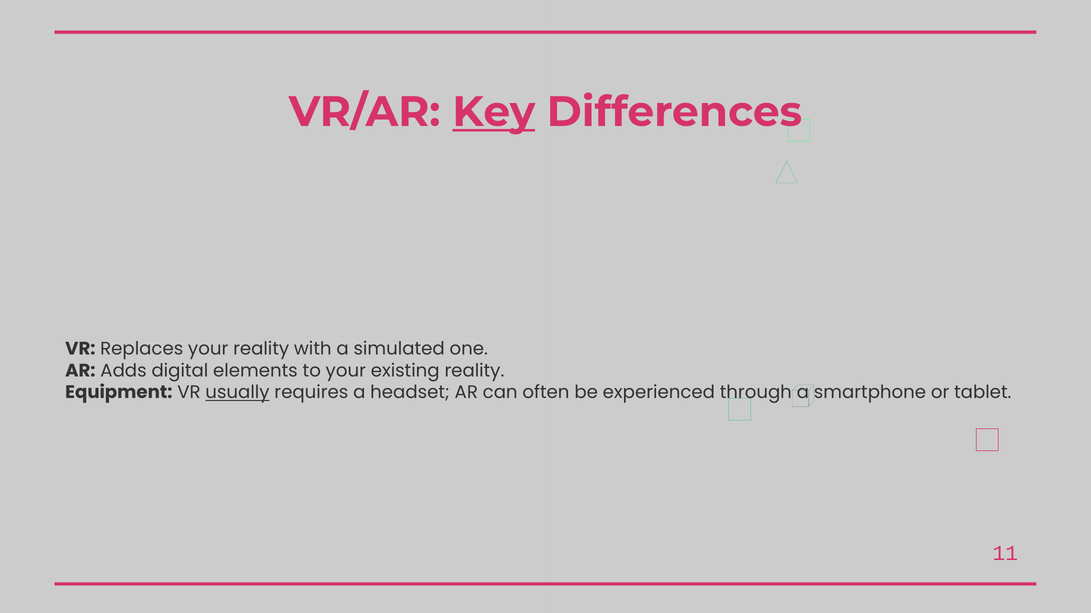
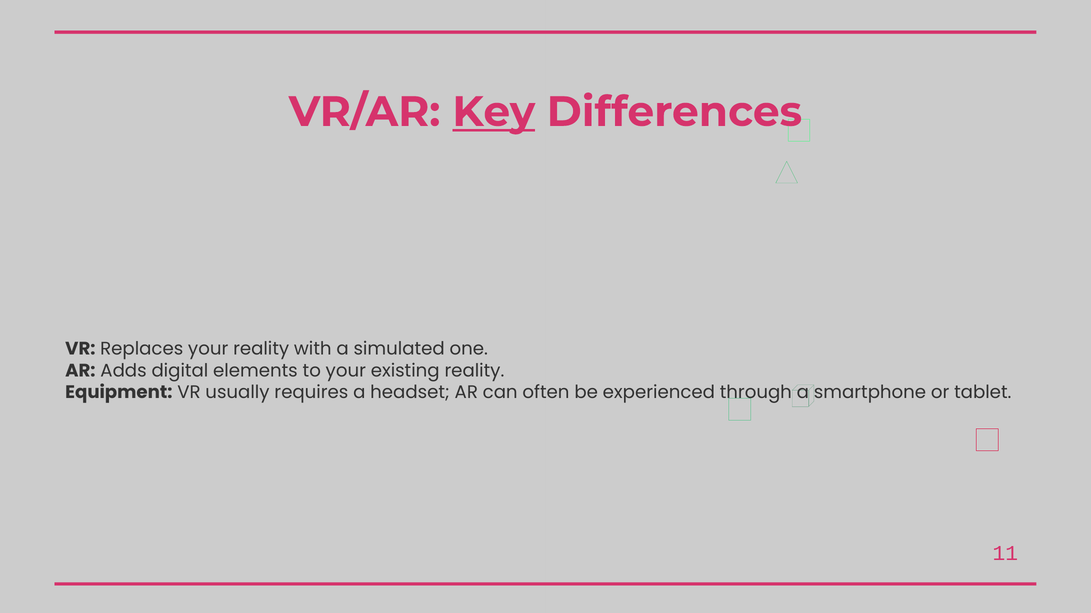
usually underline: present -> none
